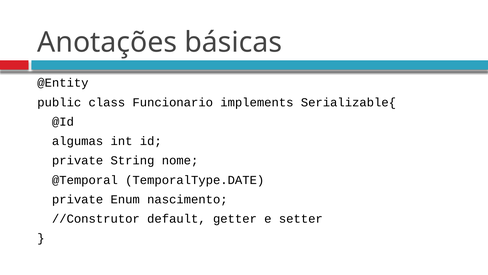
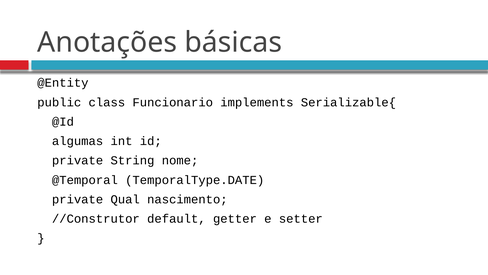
Enum: Enum -> Qual
